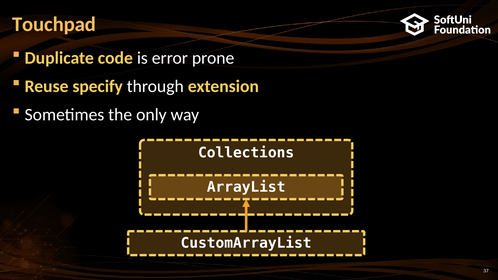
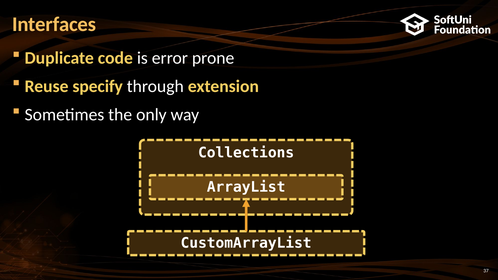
Touchpad: Touchpad -> Interfaces
